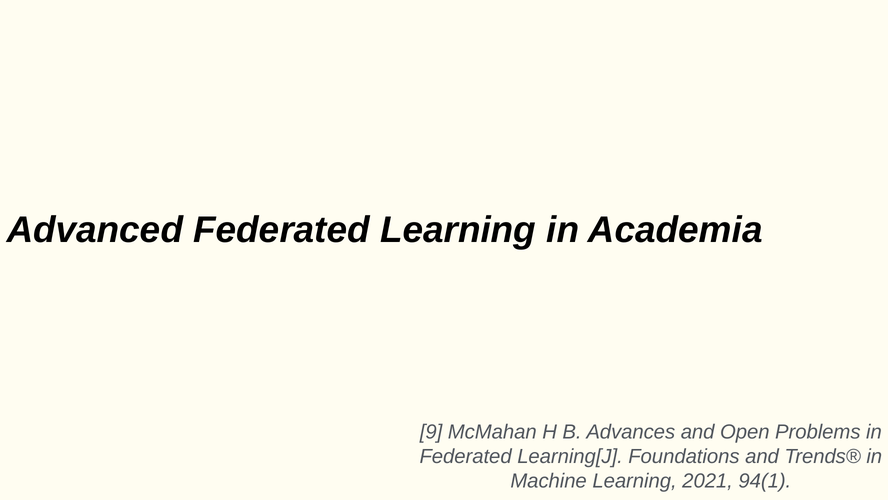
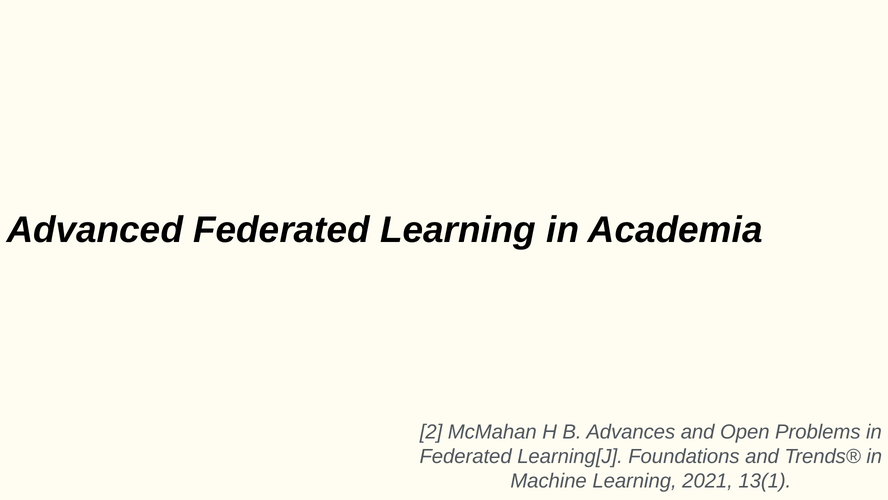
9: 9 -> 2
94(1: 94(1 -> 13(1
